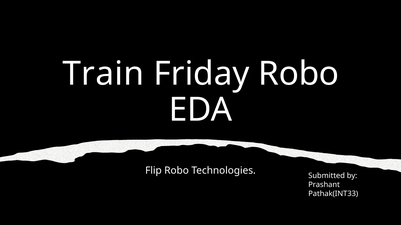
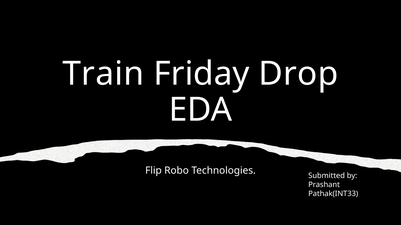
Friday Robo: Robo -> Drop
